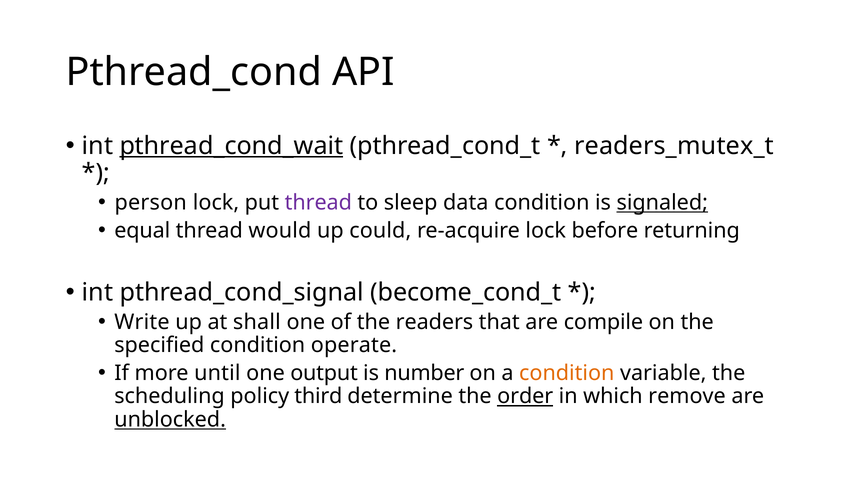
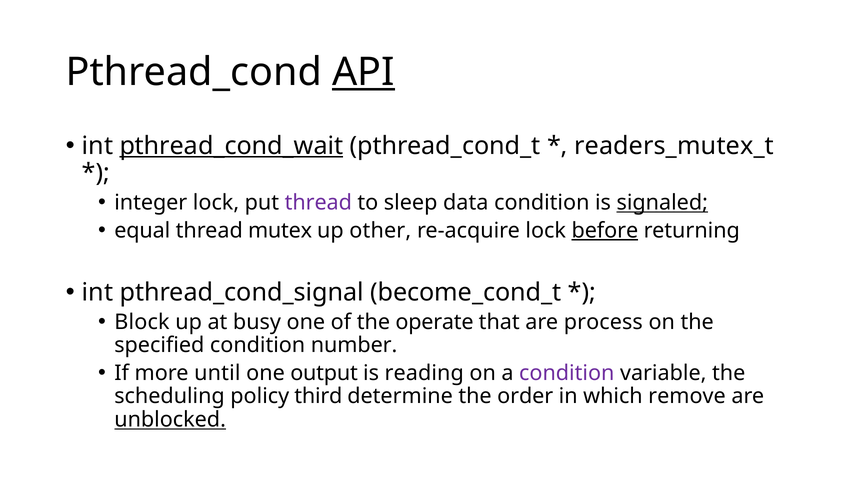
API underline: none -> present
person: person -> integer
would: would -> mutex
could: could -> other
before underline: none -> present
Write: Write -> Block
shall: shall -> busy
readers: readers -> operate
compile: compile -> process
operate: operate -> number
number: number -> reading
condition at (567, 373) colour: orange -> purple
order underline: present -> none
